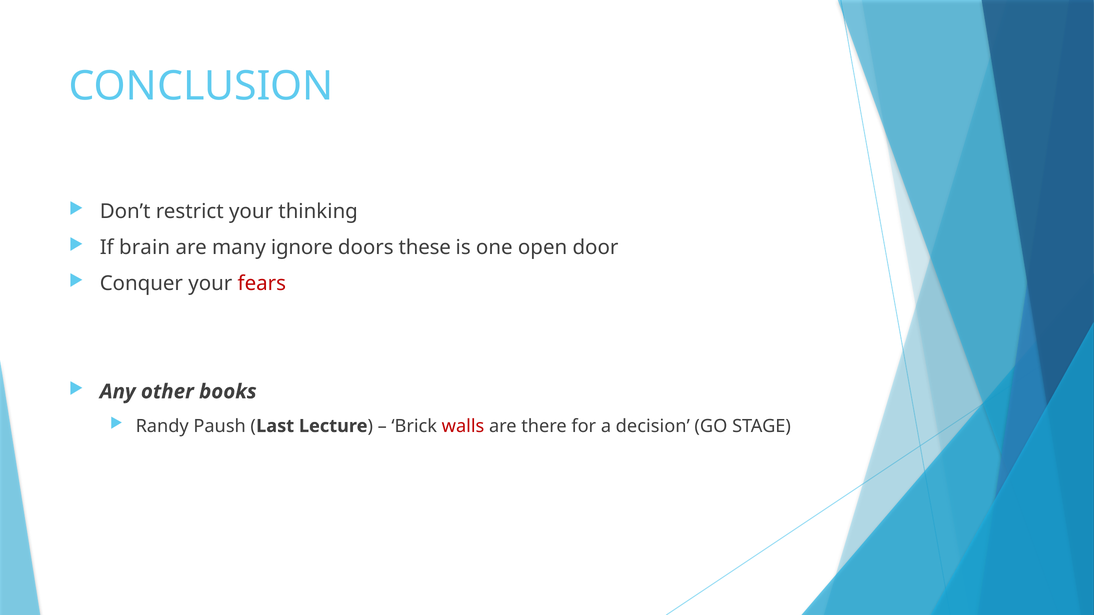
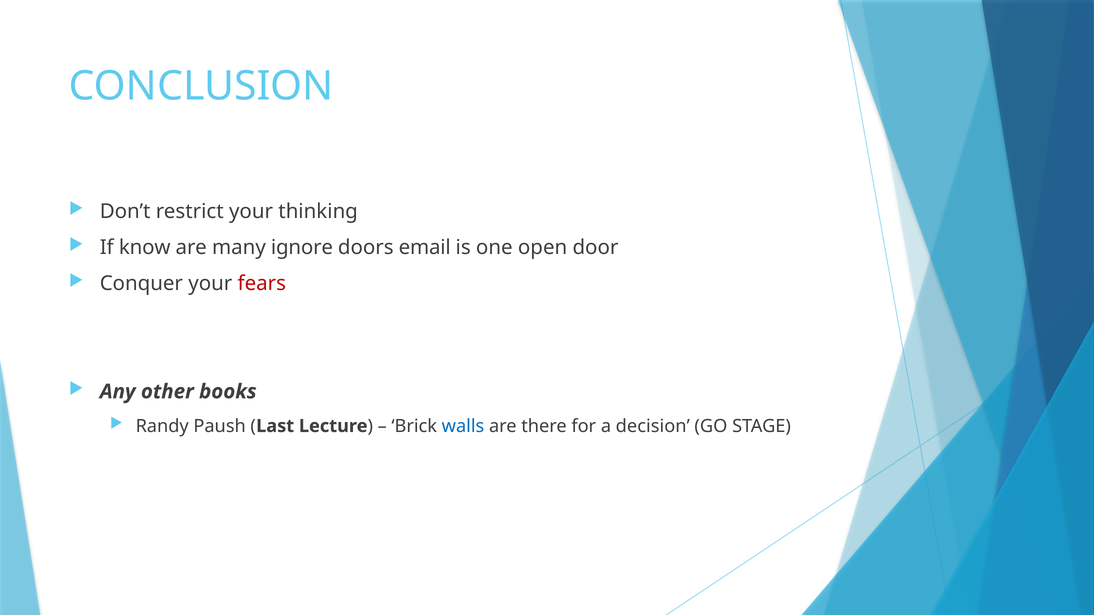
brain: brain -> know
these: these -> email
walls colour: red -> blue
